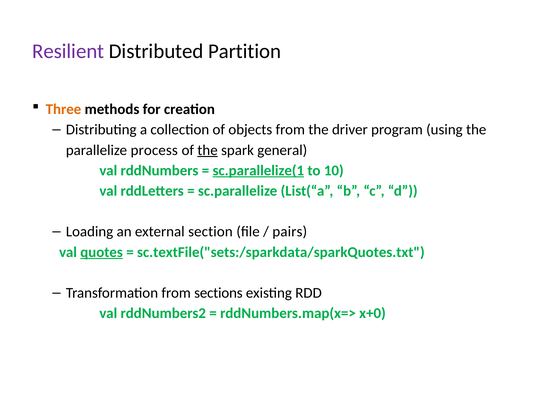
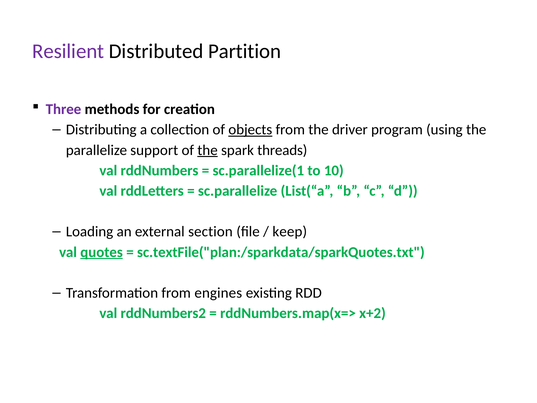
Three colour: orange -> purple
objects underline: none -> present
process: process -> support
general: general -> threads
sc.parallelize(1 underline: present -> none
pairs: pairs -> keep
sc.textFile("sets:/sparkdata/sparkQuotes.txt: sc.textFile("sets:/sparkdata/sparkQuotes.txt -> sc.textFile("plan:/sparkdata/sparkQuotes.txt
sections: sections -> engines
x+0: x+0 -> x+2
